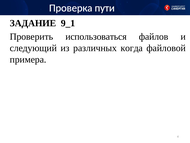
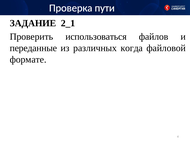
9_1: 9_1 -> 2_1
следующий: следующий -> переданные
примера: примера -> формате
